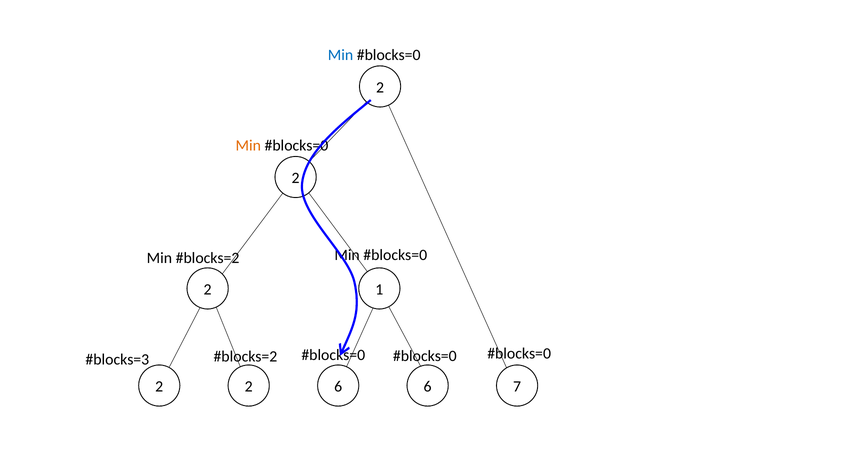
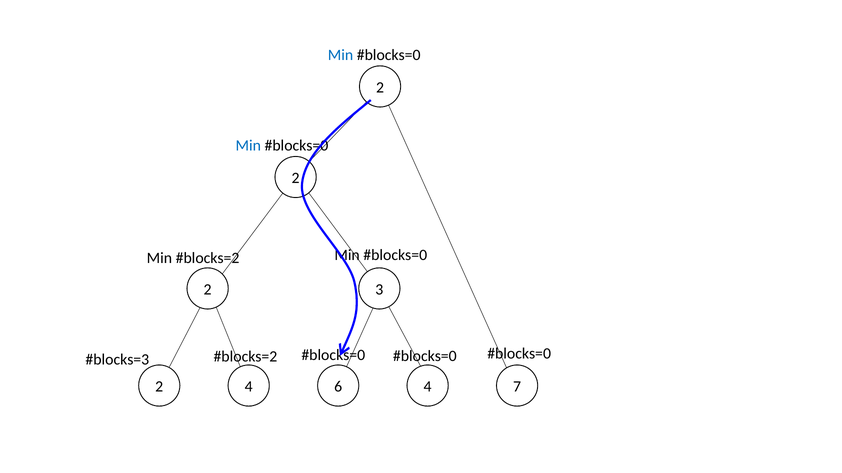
Min at (248, 146) colour: orange -> blue
1: 1 -> 3
2 at (249, 387): 2 -> 4
6 6: 6 -> 4
